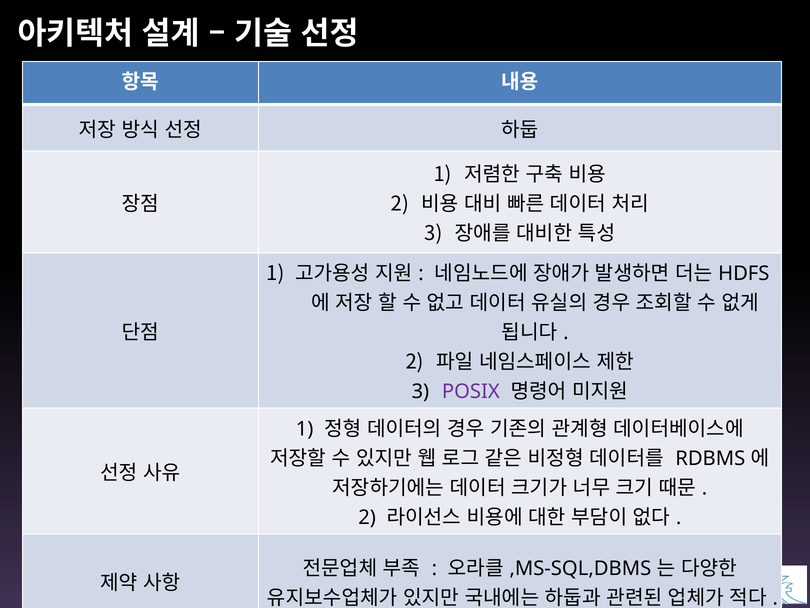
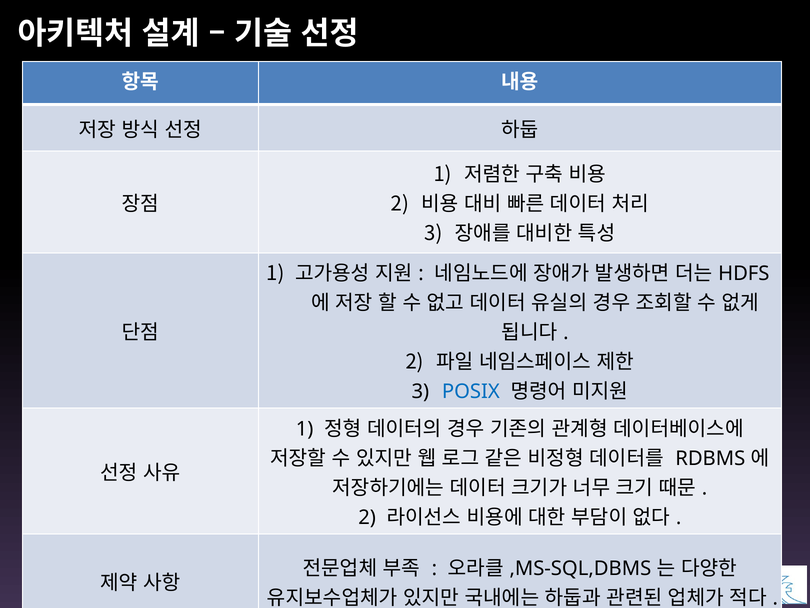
POSIX colour: purple -> blue
